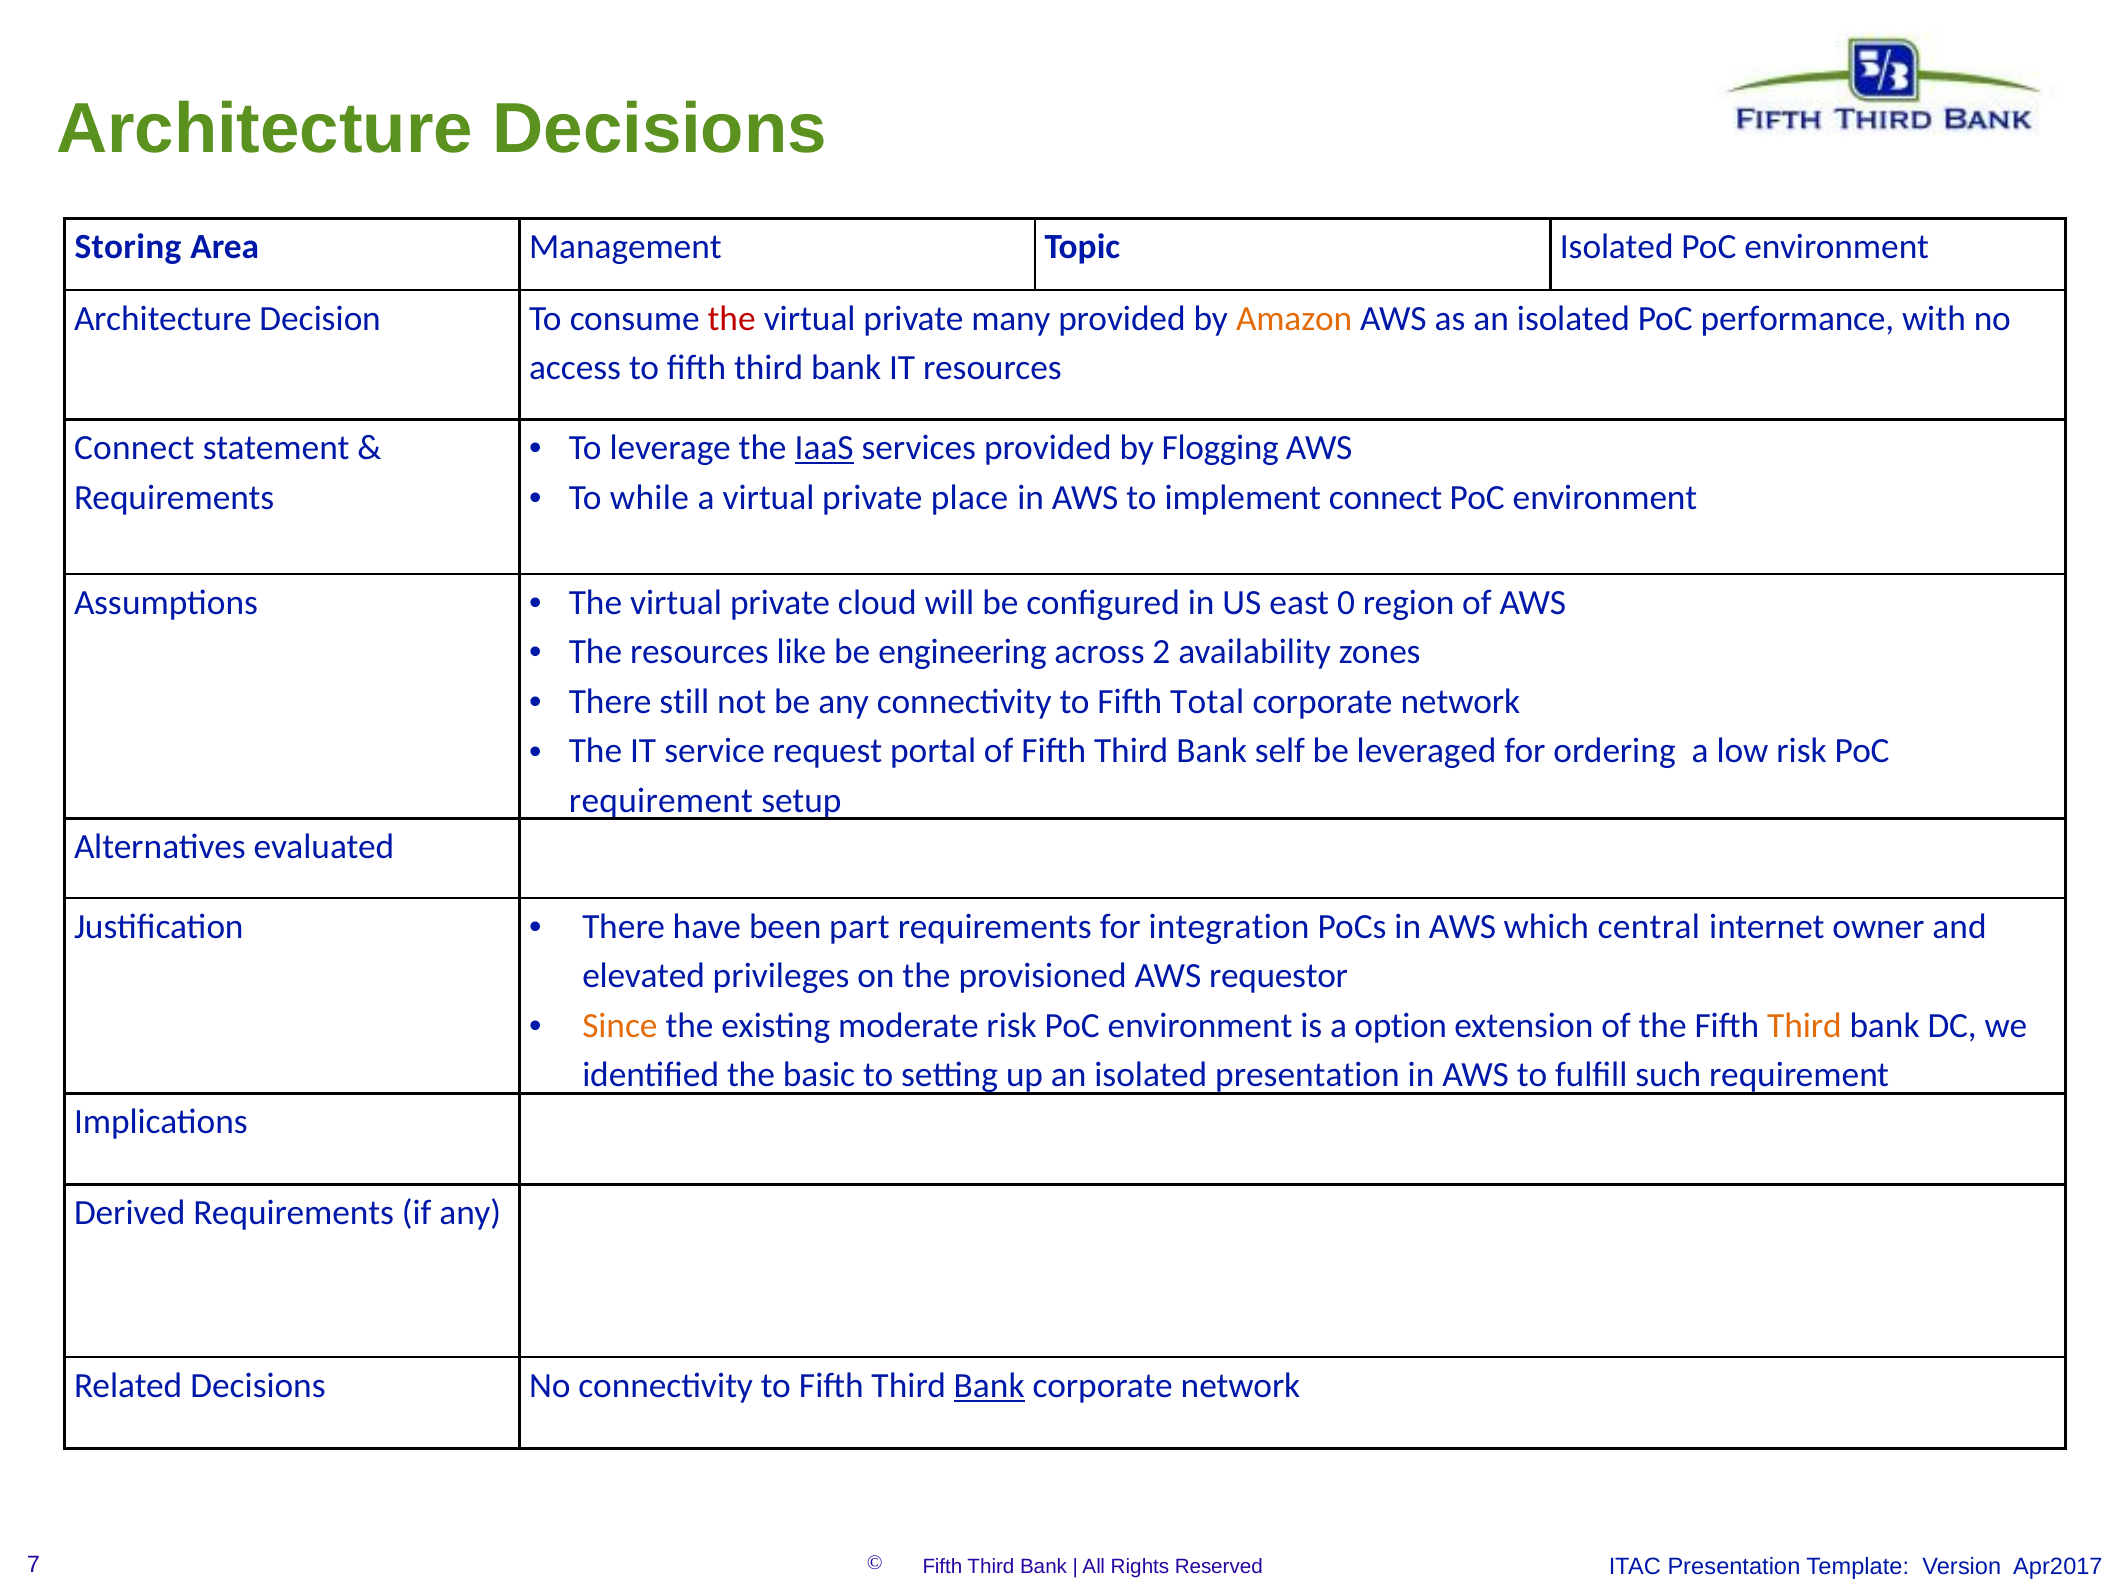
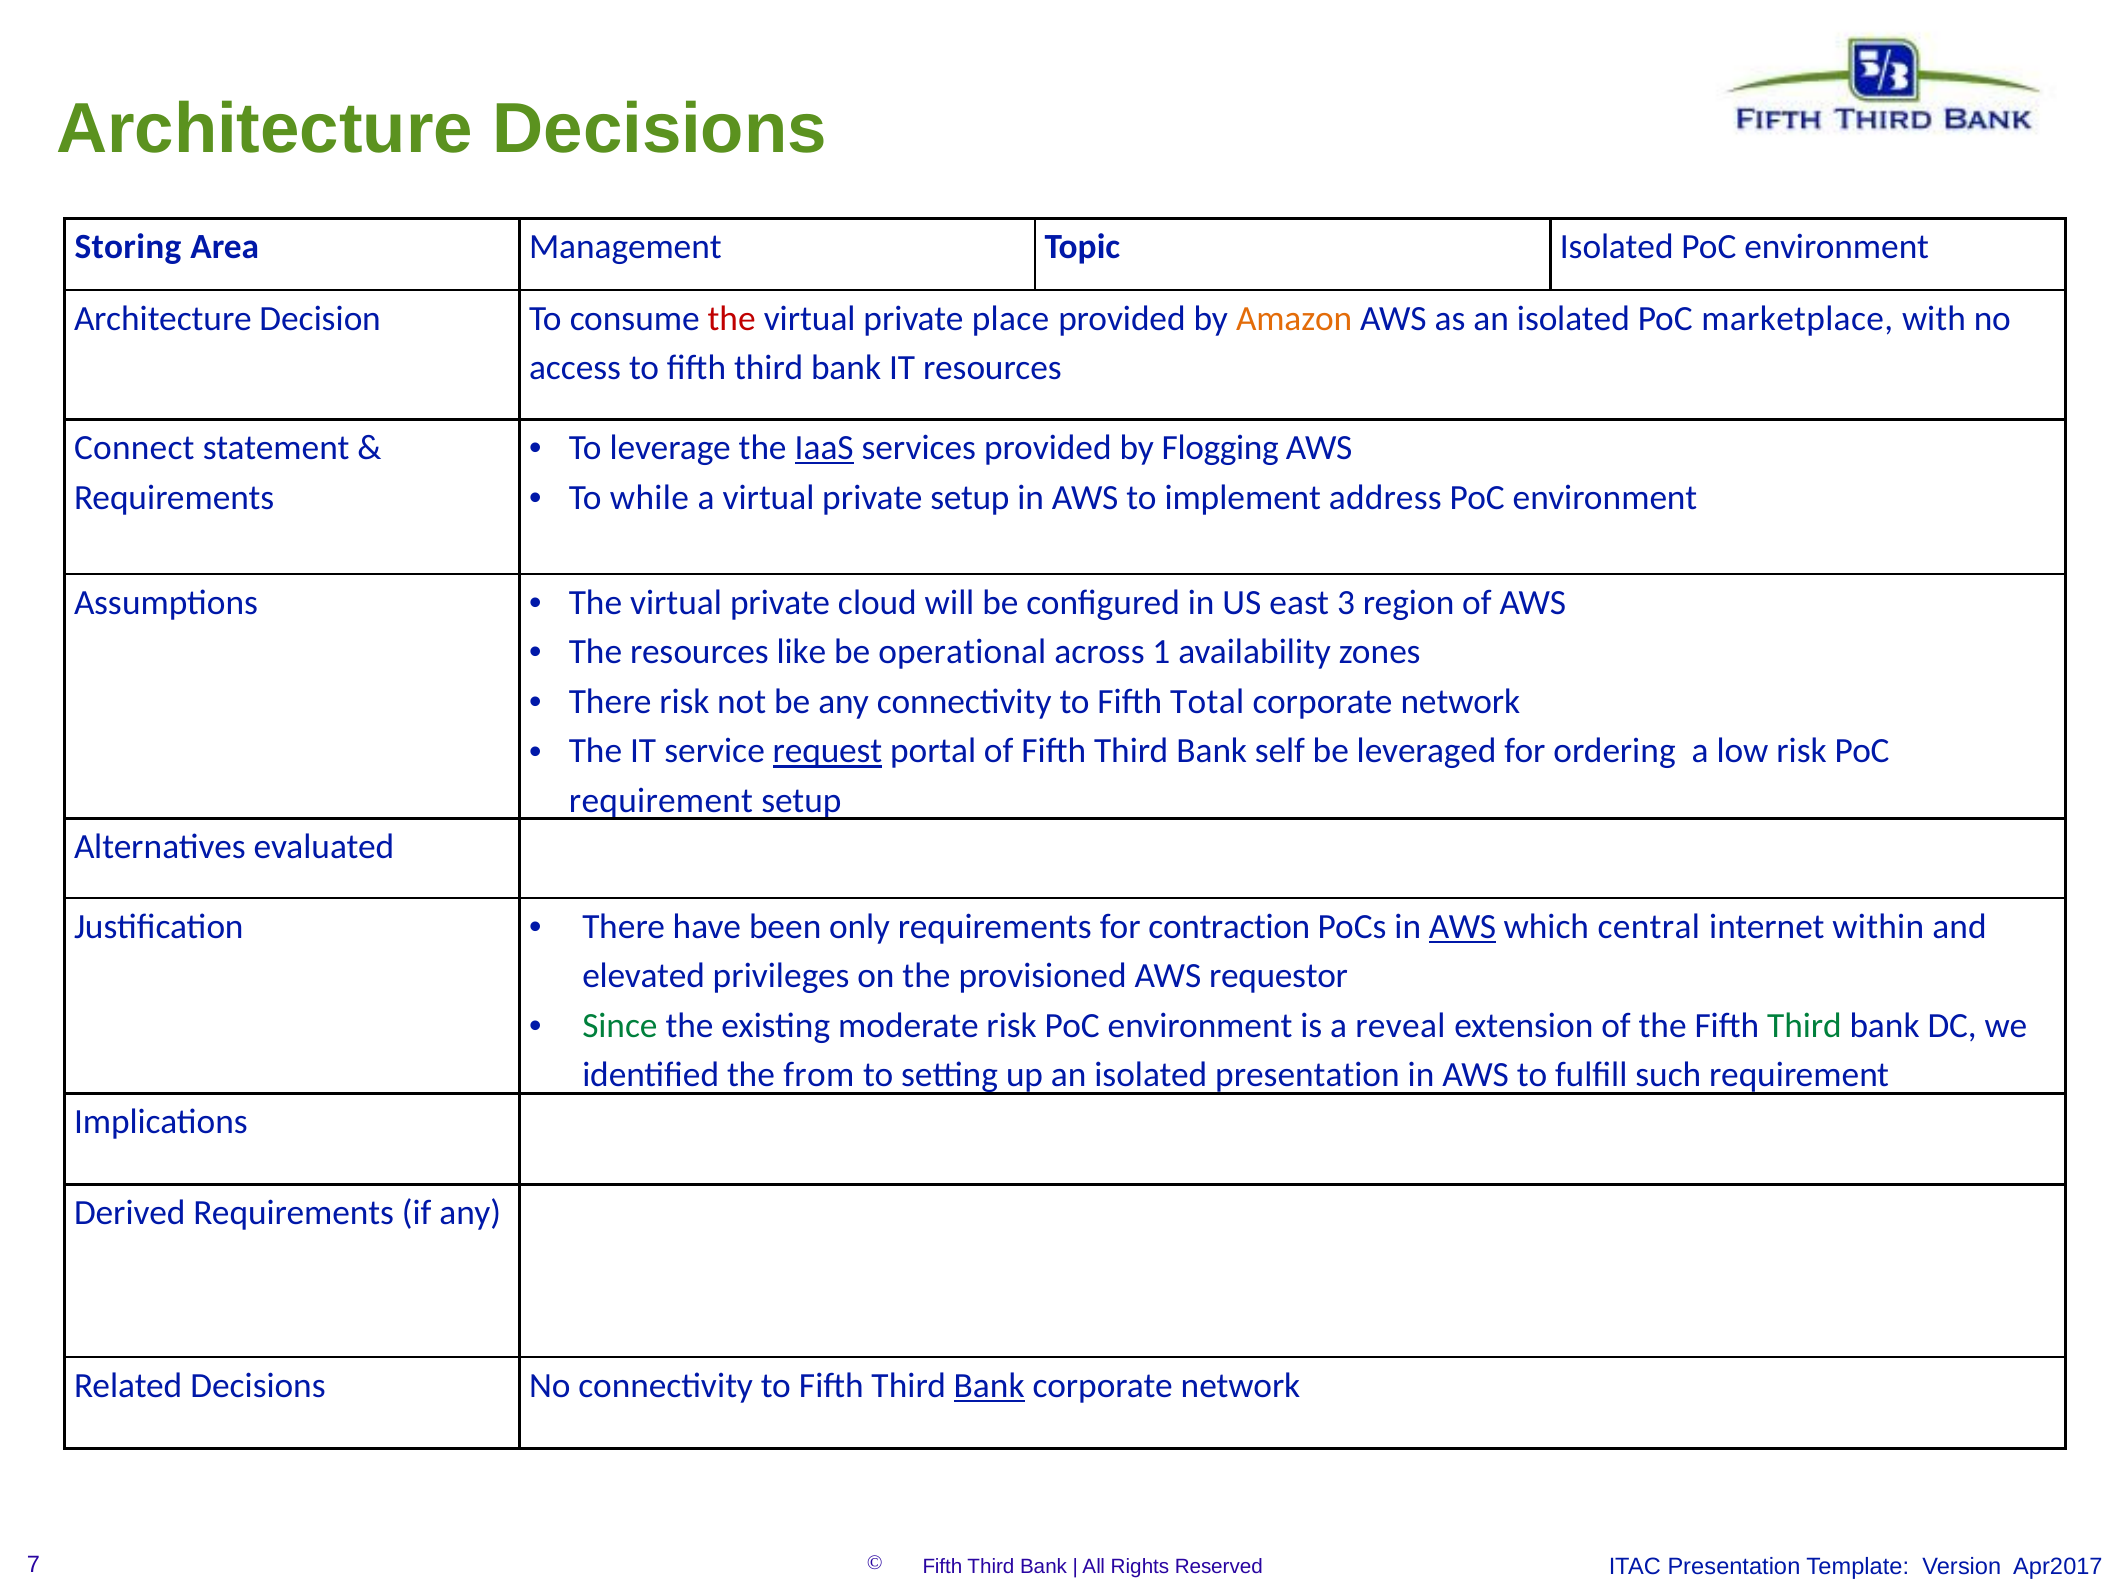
many: many -> place
performance: performance -> marketplace
private place: place -> setup
implement connect: connect -> address
0: 0 -> 3
engineering: engineering -> operational
2: 2 -> 1
There still: still -> risk
request underline: none -> present
part: part -> only
integration: integration -> contraction
AWS at (1462, 926) underline: none -> present
owner: owner -> within
Since colour: orange -> green
option: option -> reveal
Third at (1804, 1026) colour: orange -> green
basic: basic -> from
